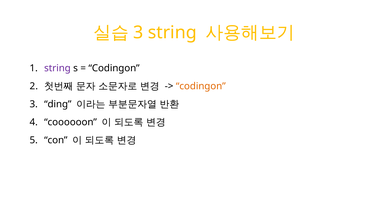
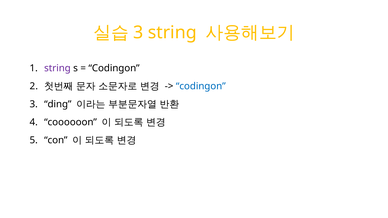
codingon at (201, 86) colour: orange -> blue
